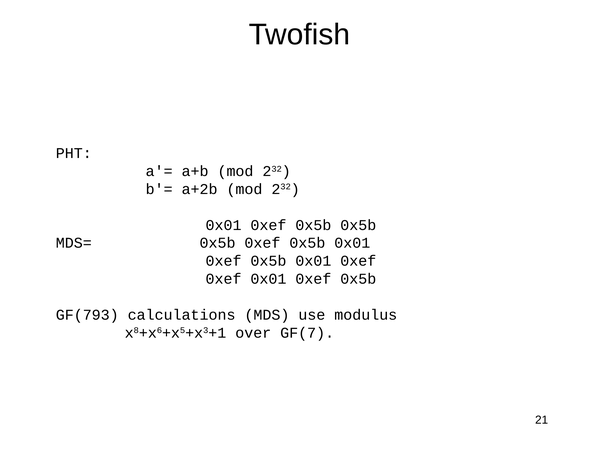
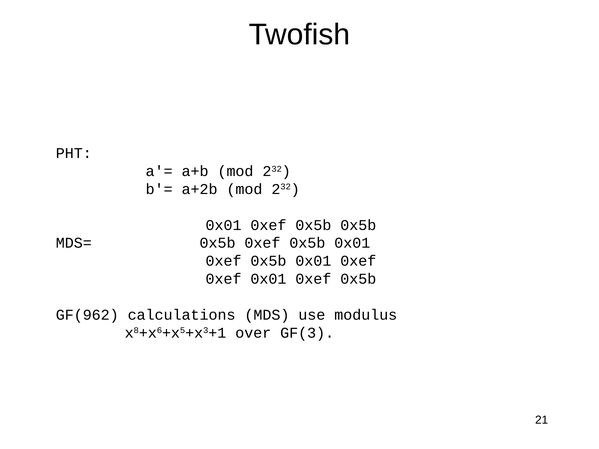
GF(793: GF(793 -> GF(962
GF(7: GF(7 -> GF(3
